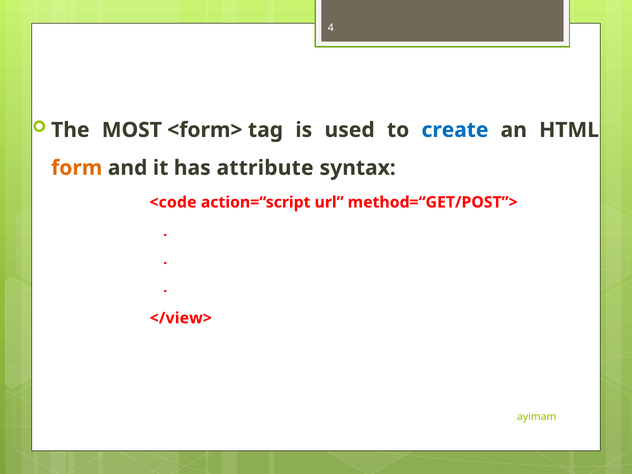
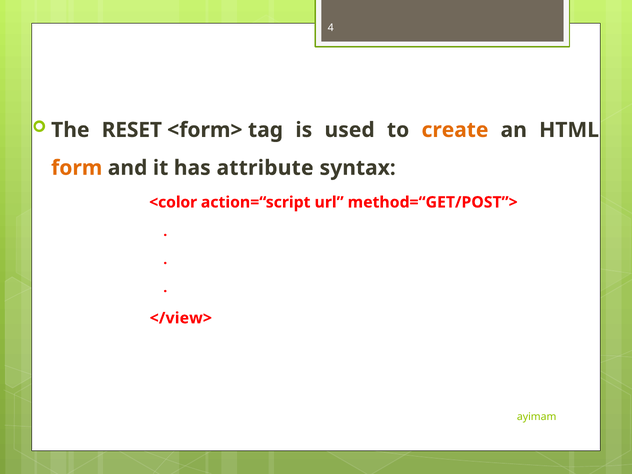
MOST: MOST -> RESET
create colour: blue -> orange
<code: <code -> <color
